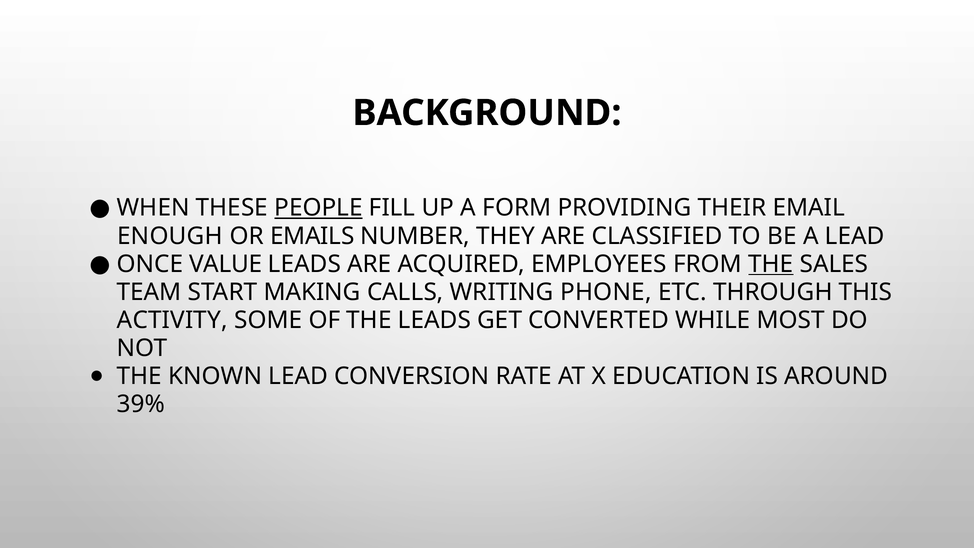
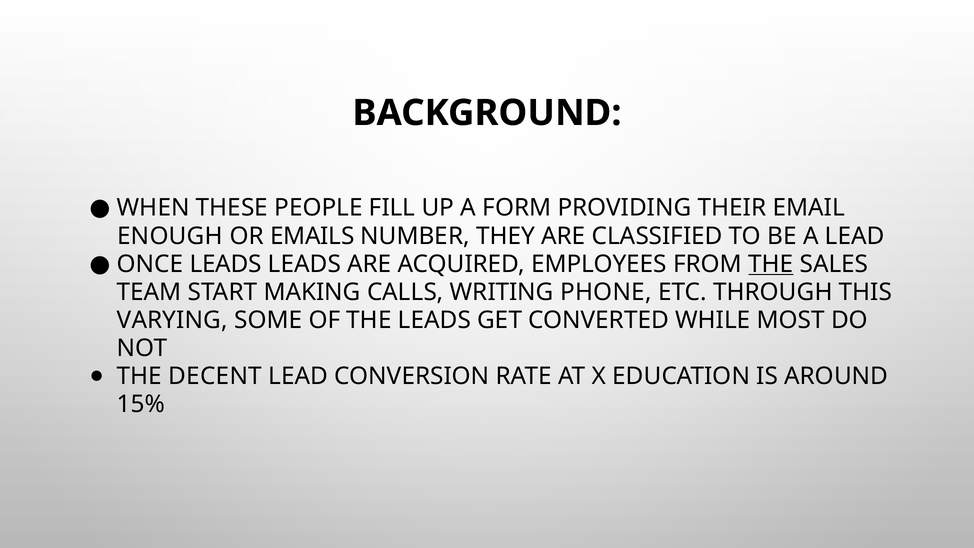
PEOPLE underline: present -> none
ONCE VALUE: VALUE -> LEADS
ACTIVITY: ACTIVITY -> VARYING
KNOWN: KNOWN -> DECENT
39%: 39% -> 15%
